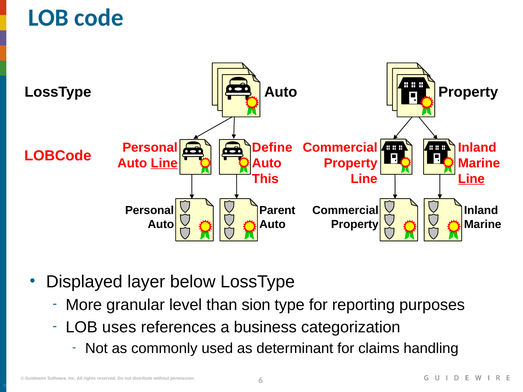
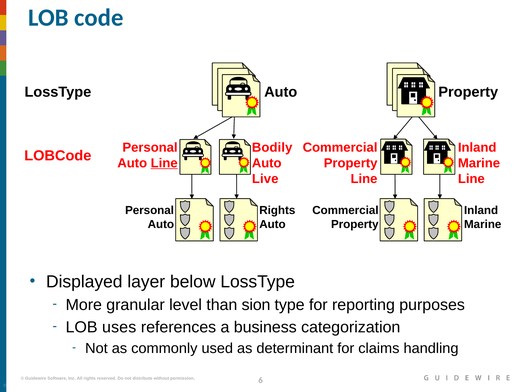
Define: Define -> Bodily
This: This -> Live
Line at (471, 179) underline: present -> none
Parent at (277, 211): Parent -> Rights
